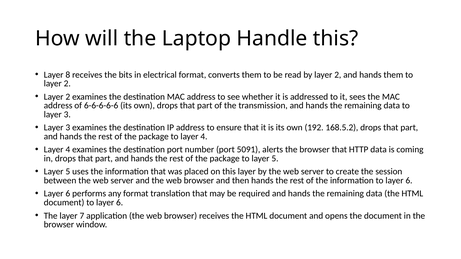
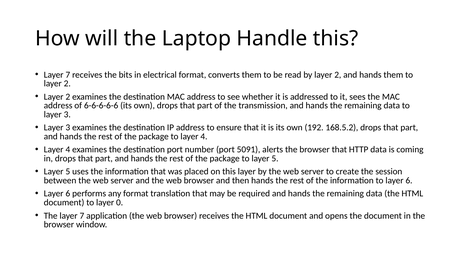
8 at (68, 75): 8 -> 7
document to layer 6: 6 -> 0
